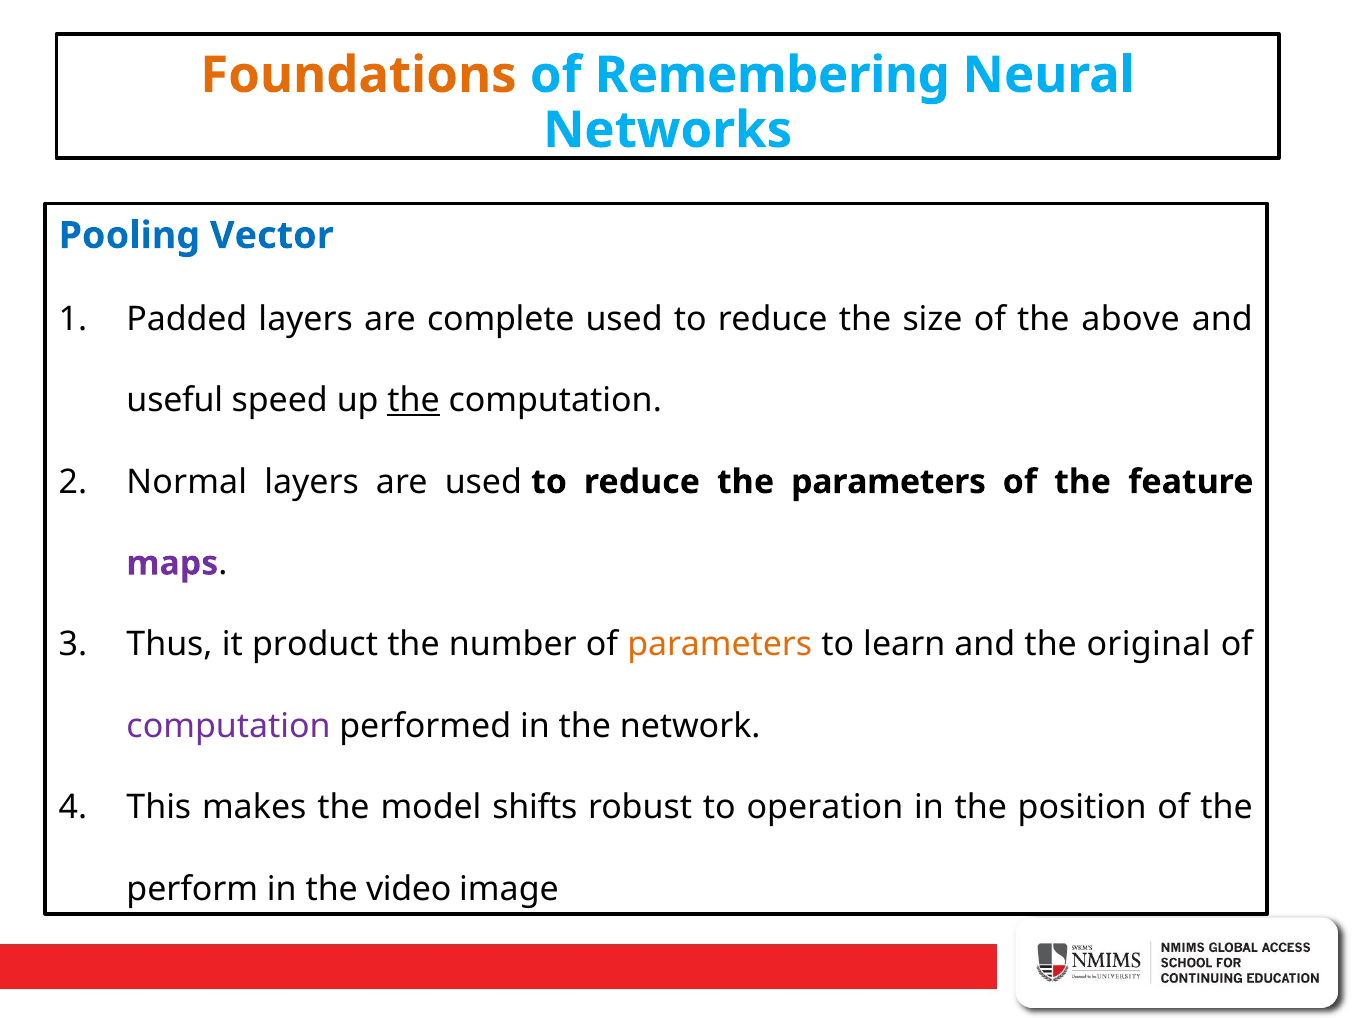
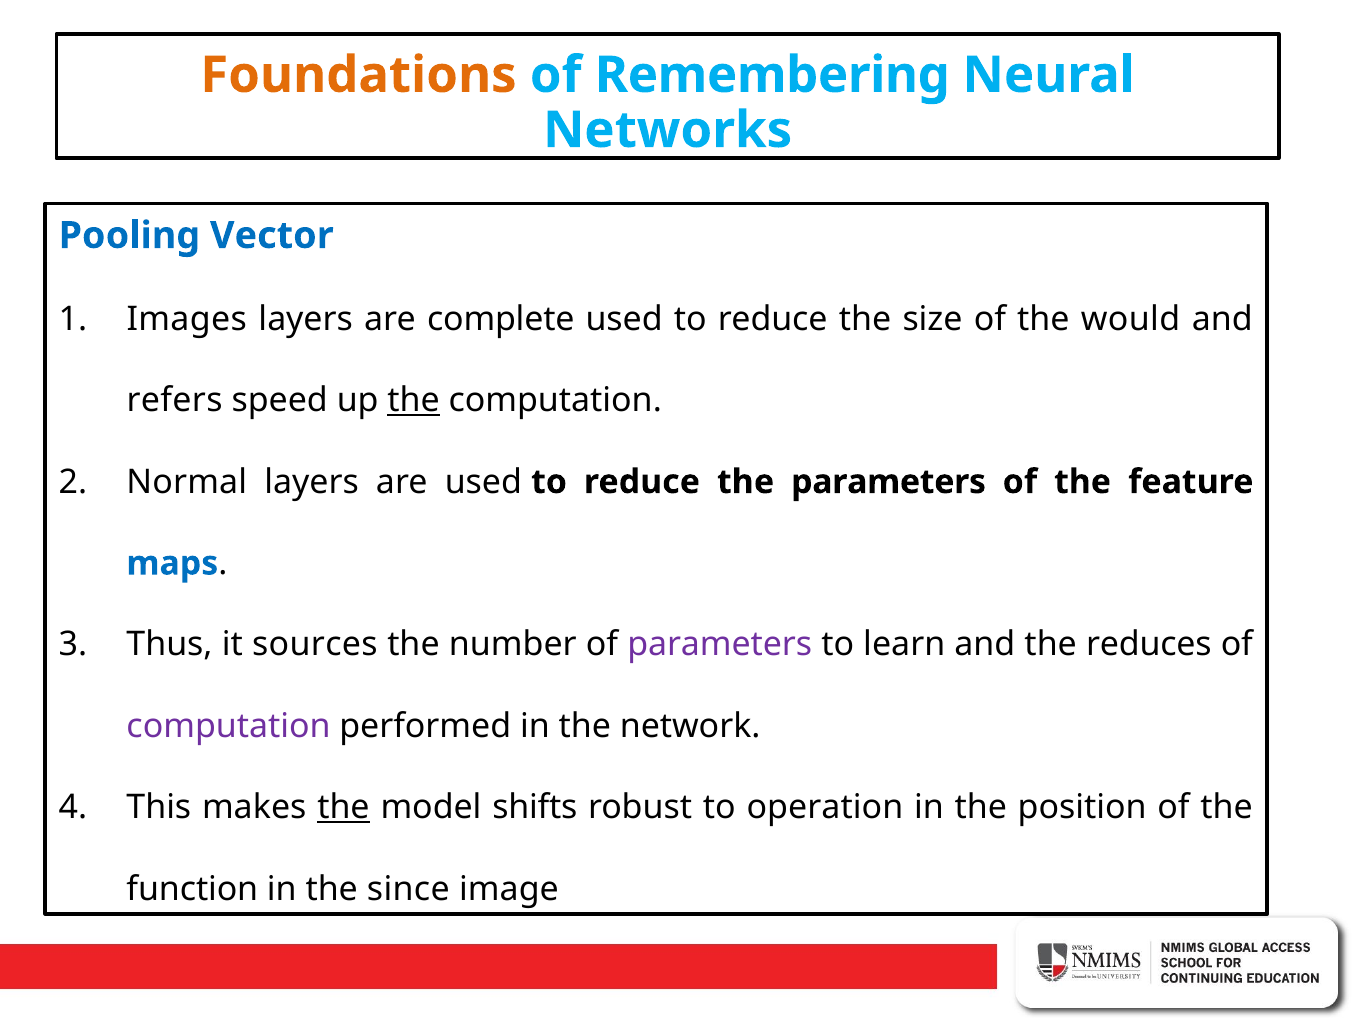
Padded: Padded -> Images
above: above -> would
useful: useful -> refers
maps colour: purple -> blue
product: product -> sources
parameters at (720, 645) colour: orange -> purple
original: original -> reduces
the at (343, 808) underline: none -> present
perform: perform -> function
video: video -> since
